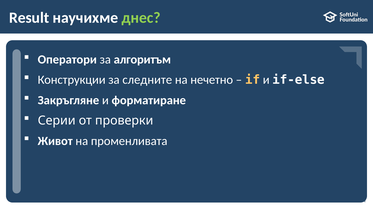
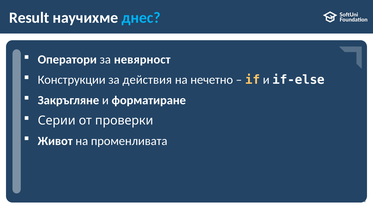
днес colour: light green -> light blue
алгоритъм: алгоритъм -> невярност
следните: следните -> действия
